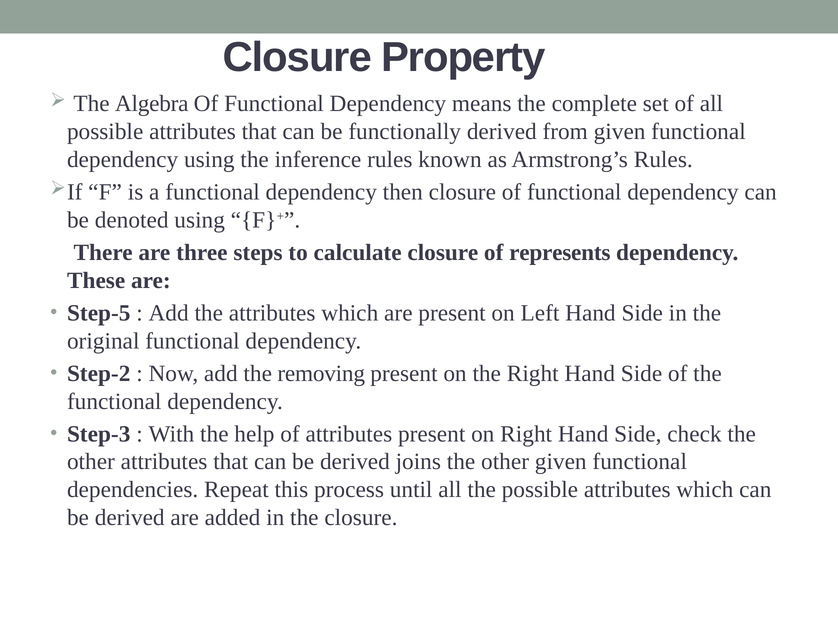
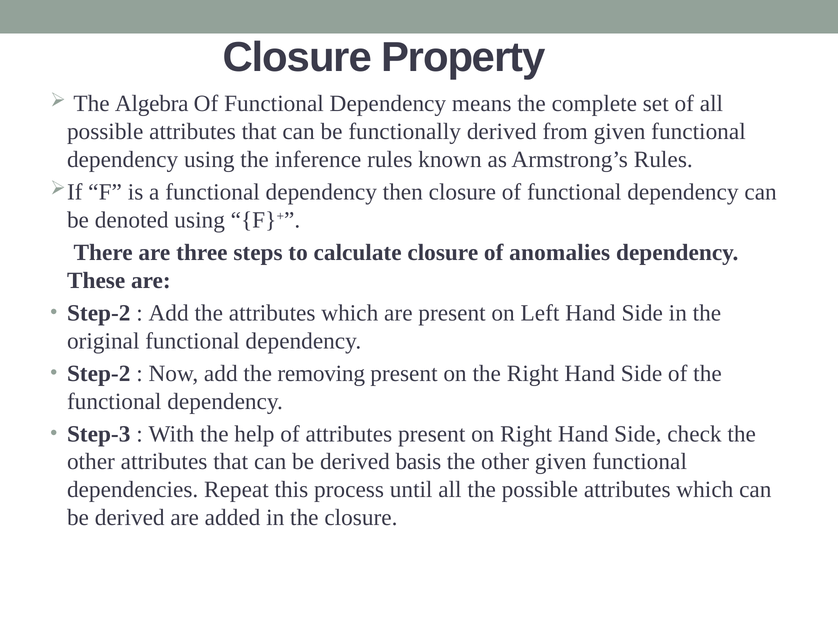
represents: represents -> anomalies
Step-5 at (99, 313): Step-5 -> Step-2
joins: joins -> basis
